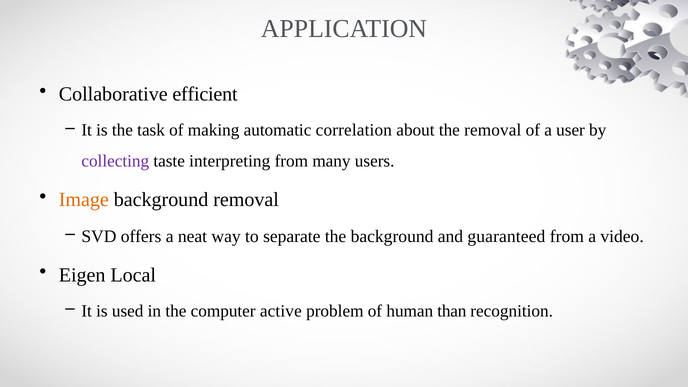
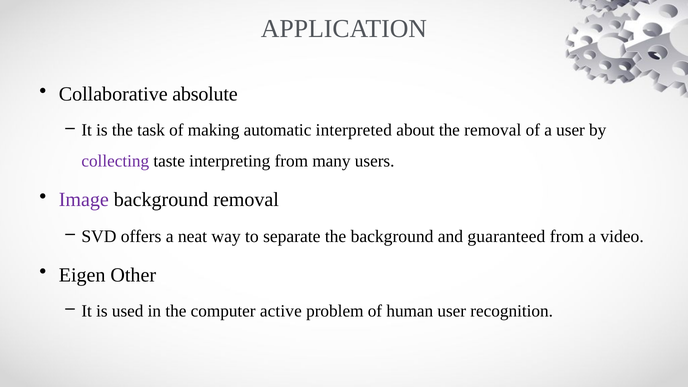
efficient: efficient -> absolute
correlation: correlation -> interpreted
Image colour: orange -> purple
Local: Local -> Other
human than: than -> user
